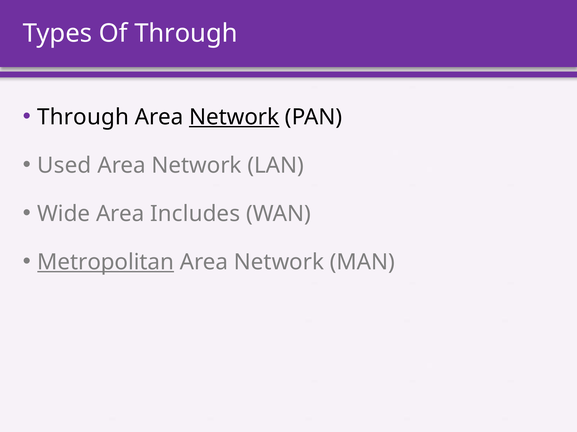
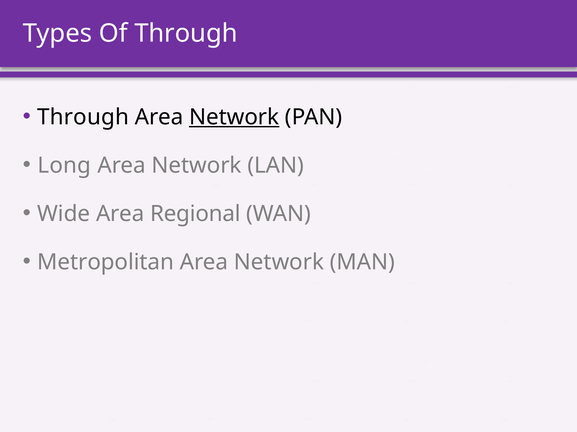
Used: Used -> Long
Includes: Includes -> Regional
Metropolitan underline: present -> none
